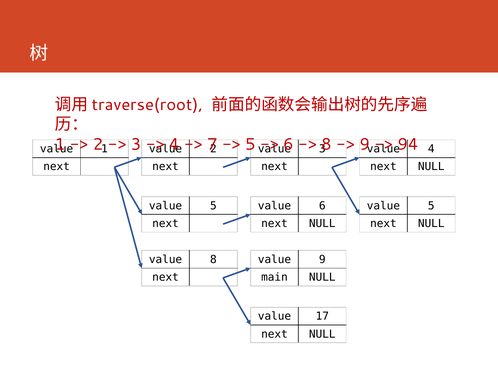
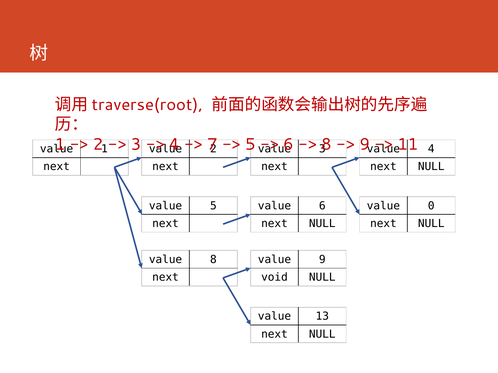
94: 94 -> 11
5 at (431, 206): 5 -> 0
main: main -> void
17: 17 -> 13
